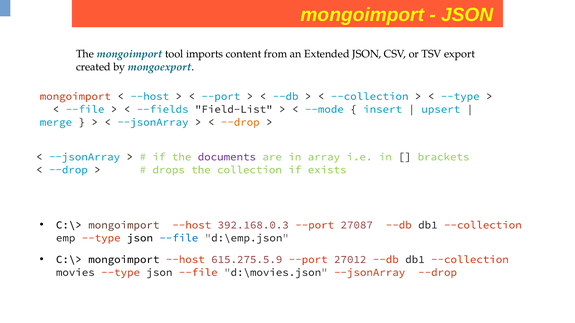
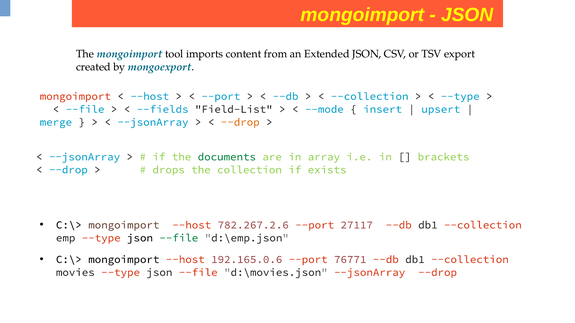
documents colour: purple -> green
392.168.0.3: 392.168.0.3 -> 782.267.2.6
27087: 27087 -> 27117
--file at (179, 238) colour: blue -> green
615.275.5.9: 615.275.5.9 -> 192.165.0.6
27012: 27012 -> 76771
